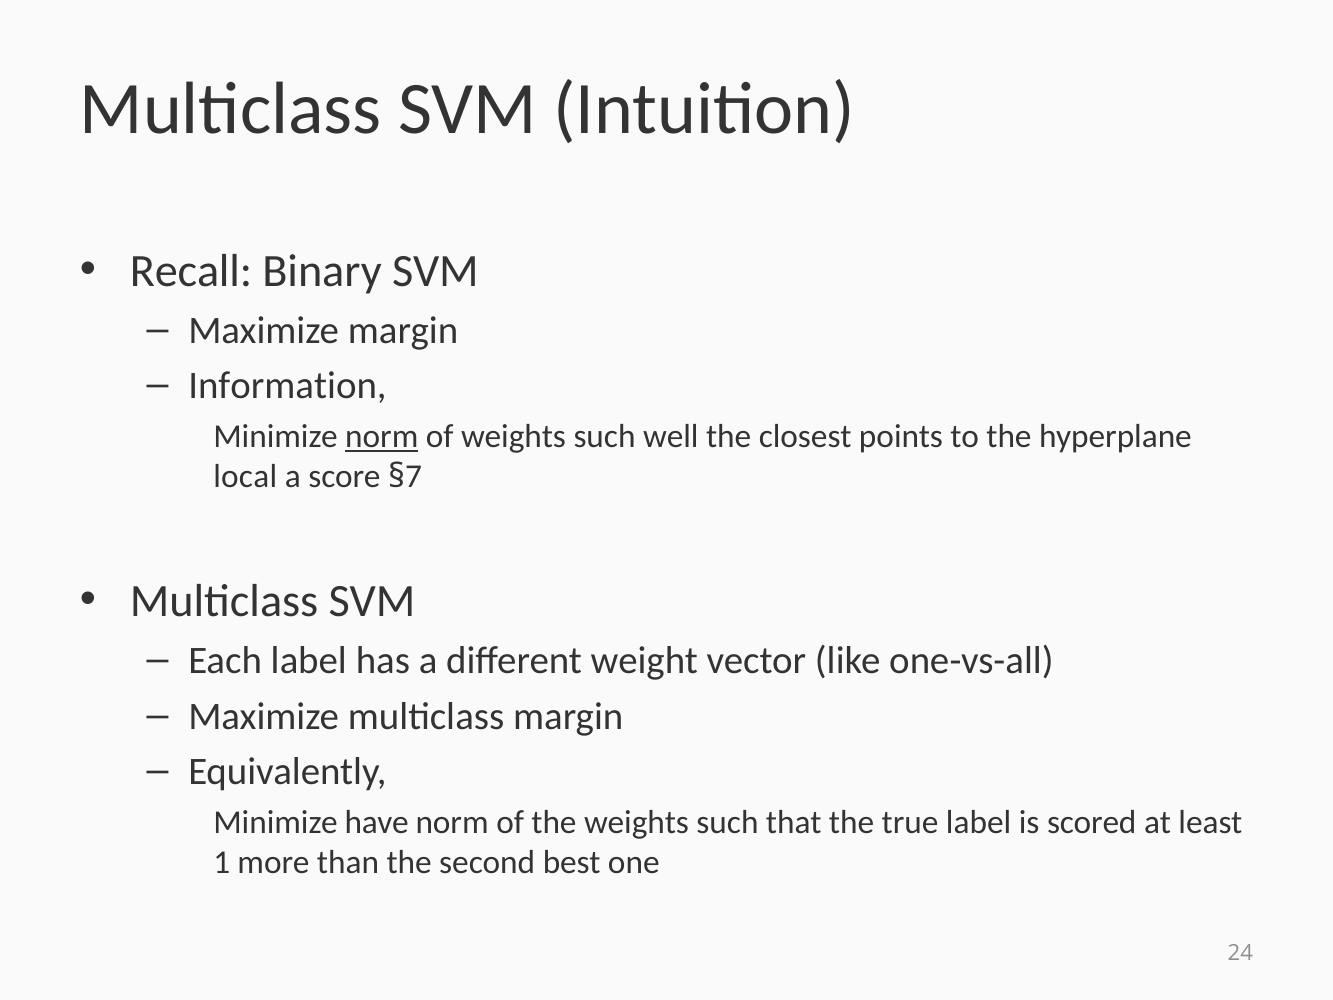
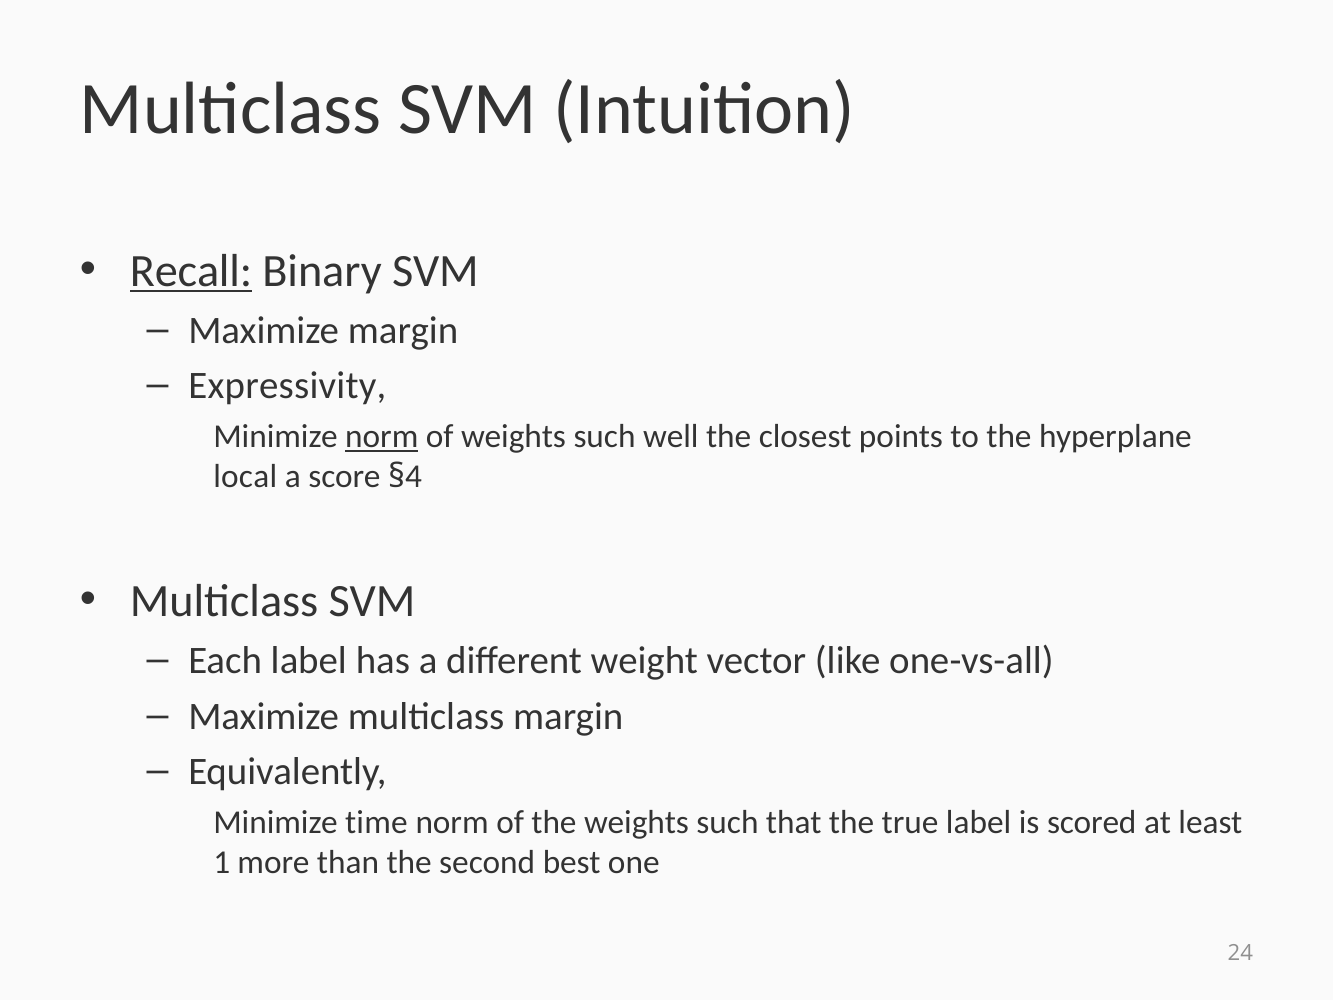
Recall underline: none -> present
Information: Information -> Expressivity
7: 7 -> 4
have: have -> time
